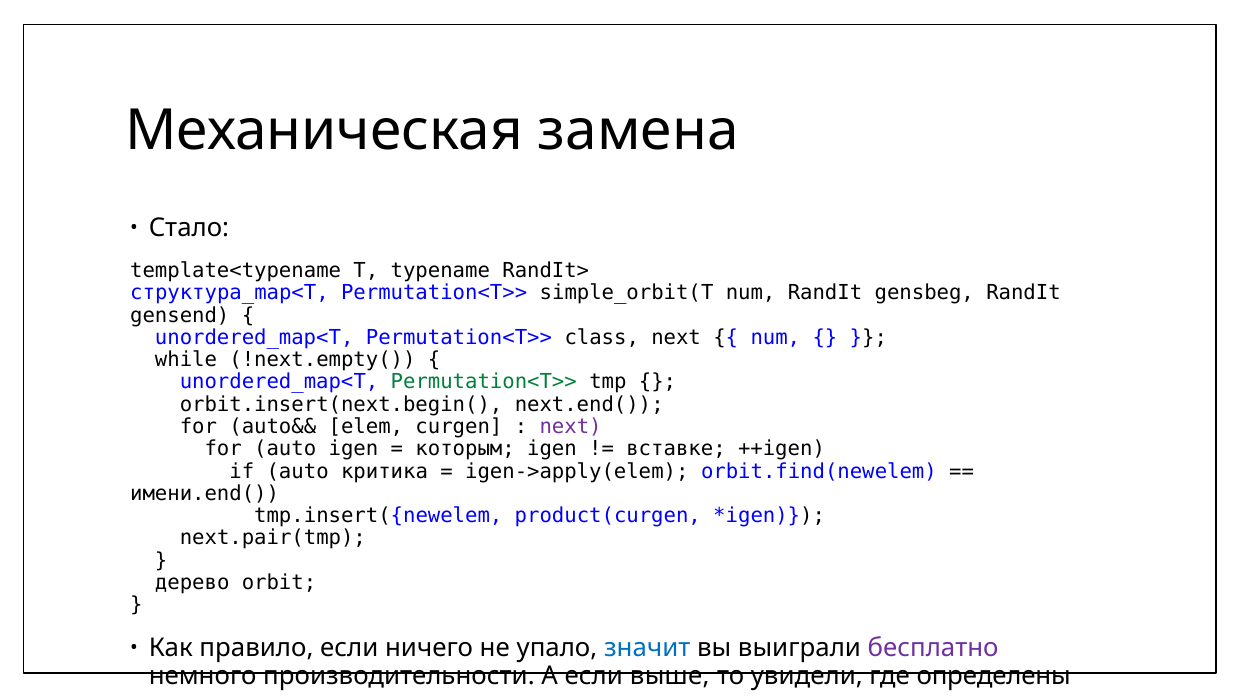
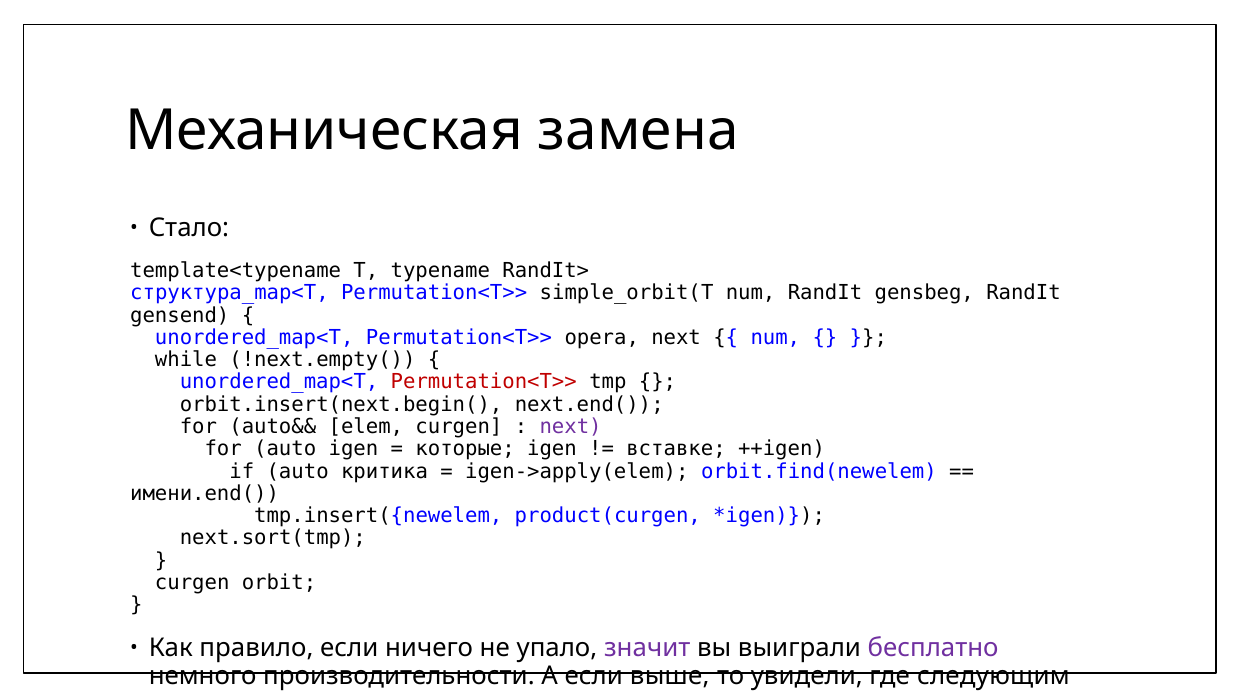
class: class -> opera
Permutation<T>> at (484, 382) colour: green -> red
которым: которым -> которые
next.pair(tmp: next.pair(tmp -> next.sort(tmp
дерево at (192, 583): дерево -> curgen
значит colour: blue -> purple
определены: определены -> следующим
